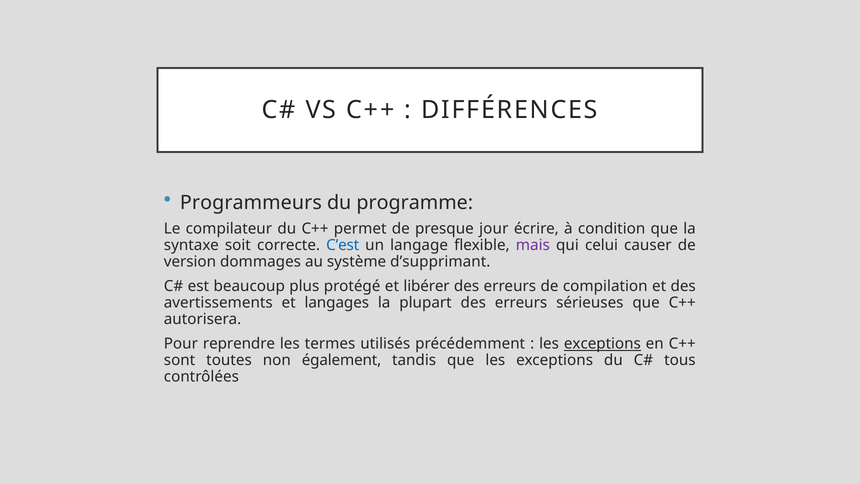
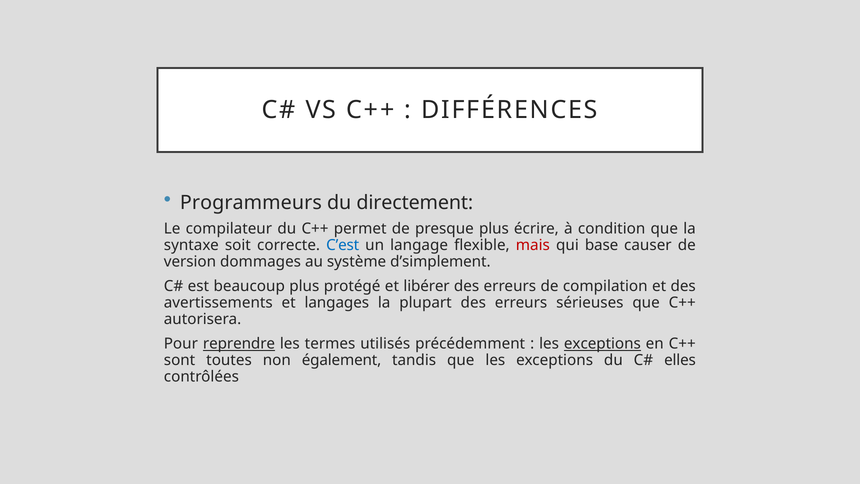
programme: programme -> directement
presque jour: jour -> plus
mais colour: purple -> red
celui: celui -> base
d’supprimant: d’supprimant -> d’simplement
reprendre underline: none -> present
tous: tous -> elles
